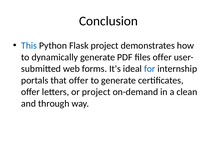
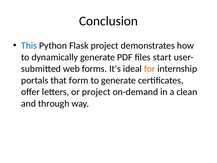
files offer: offer -> start
for colour: blue -> orange
that offer: offer -> form
